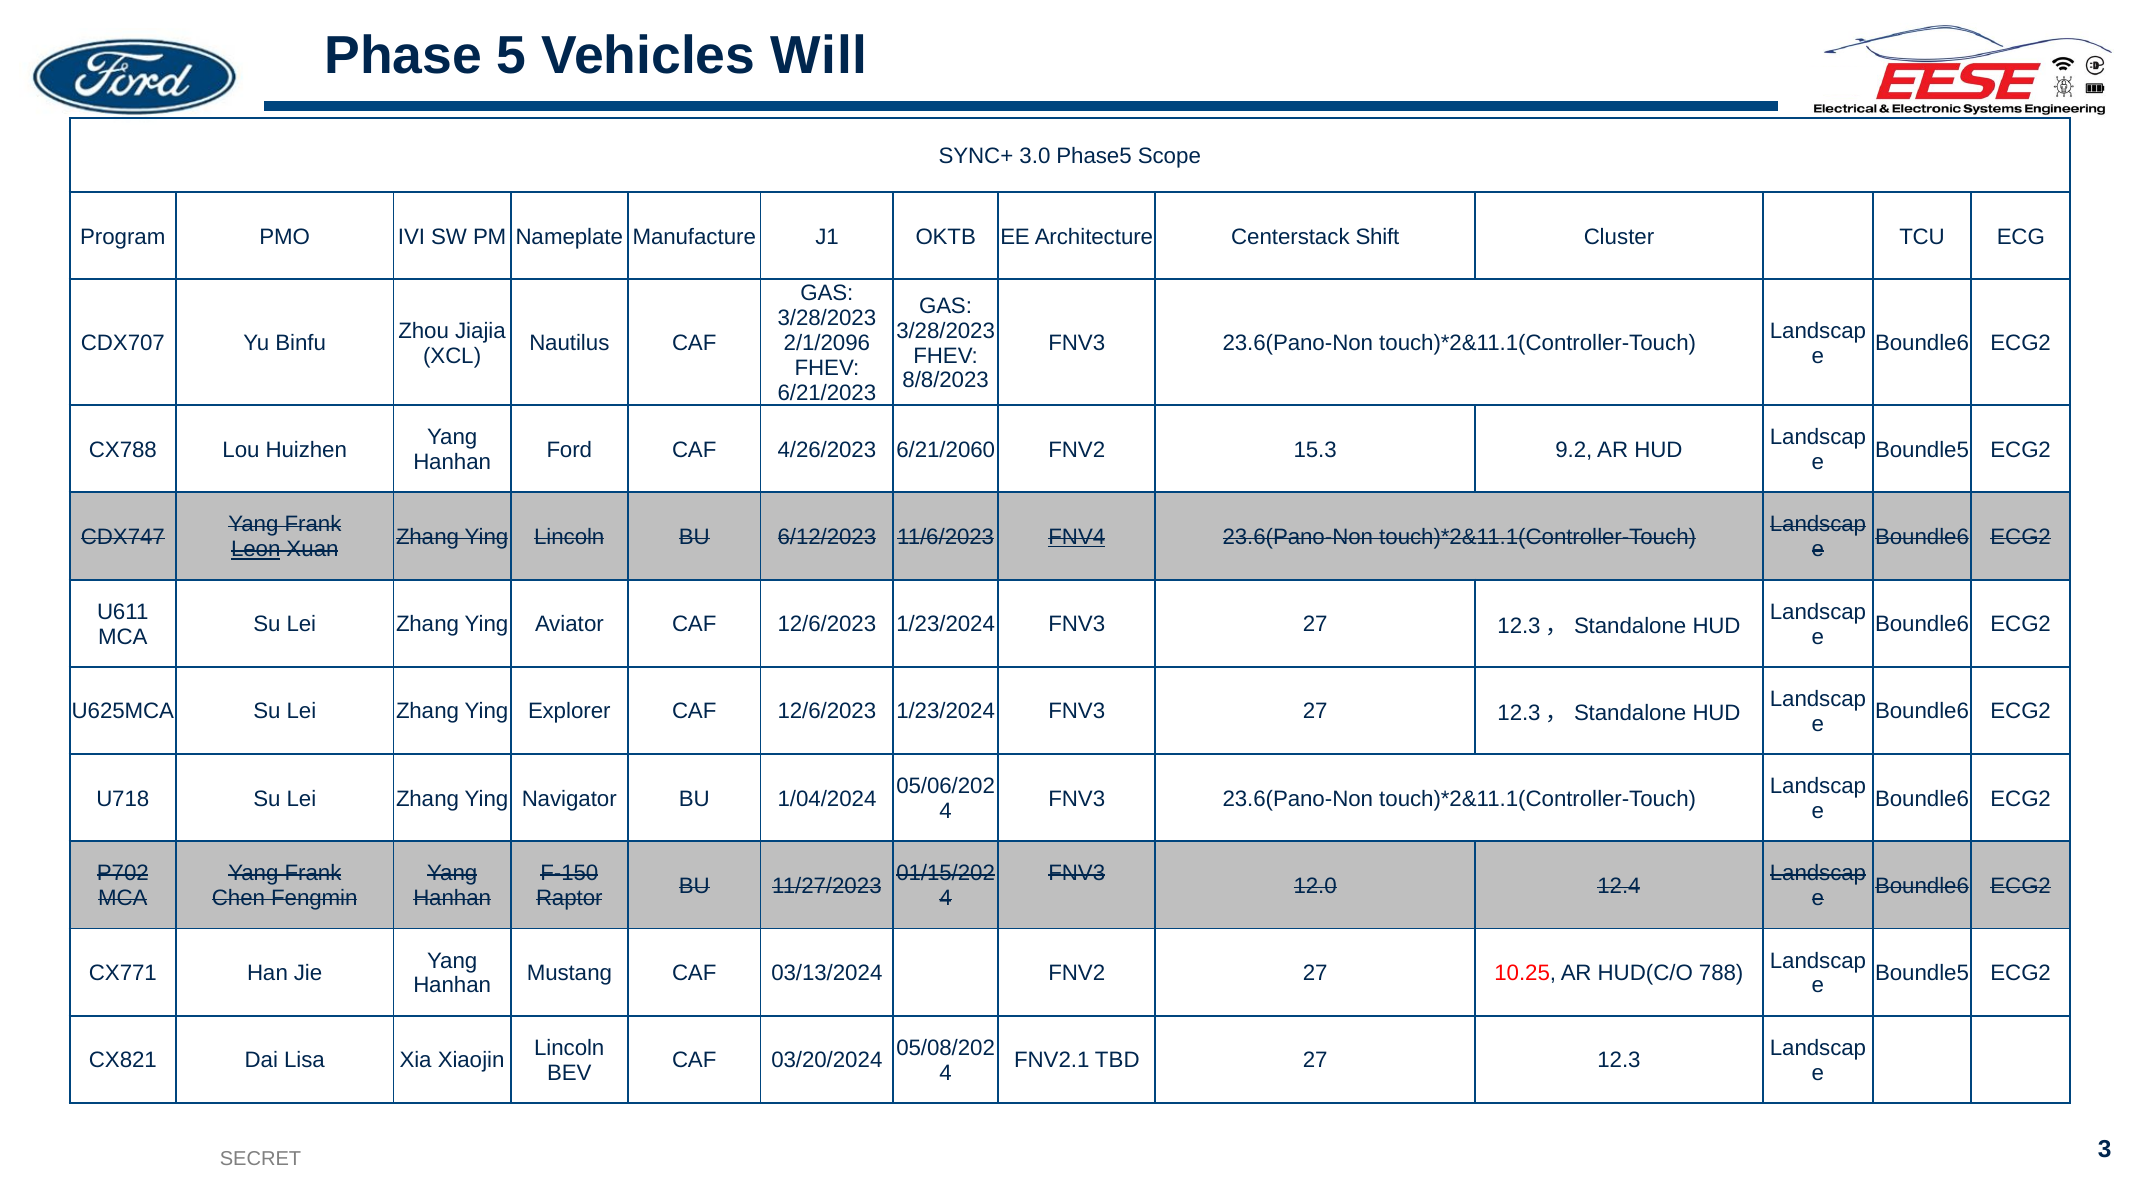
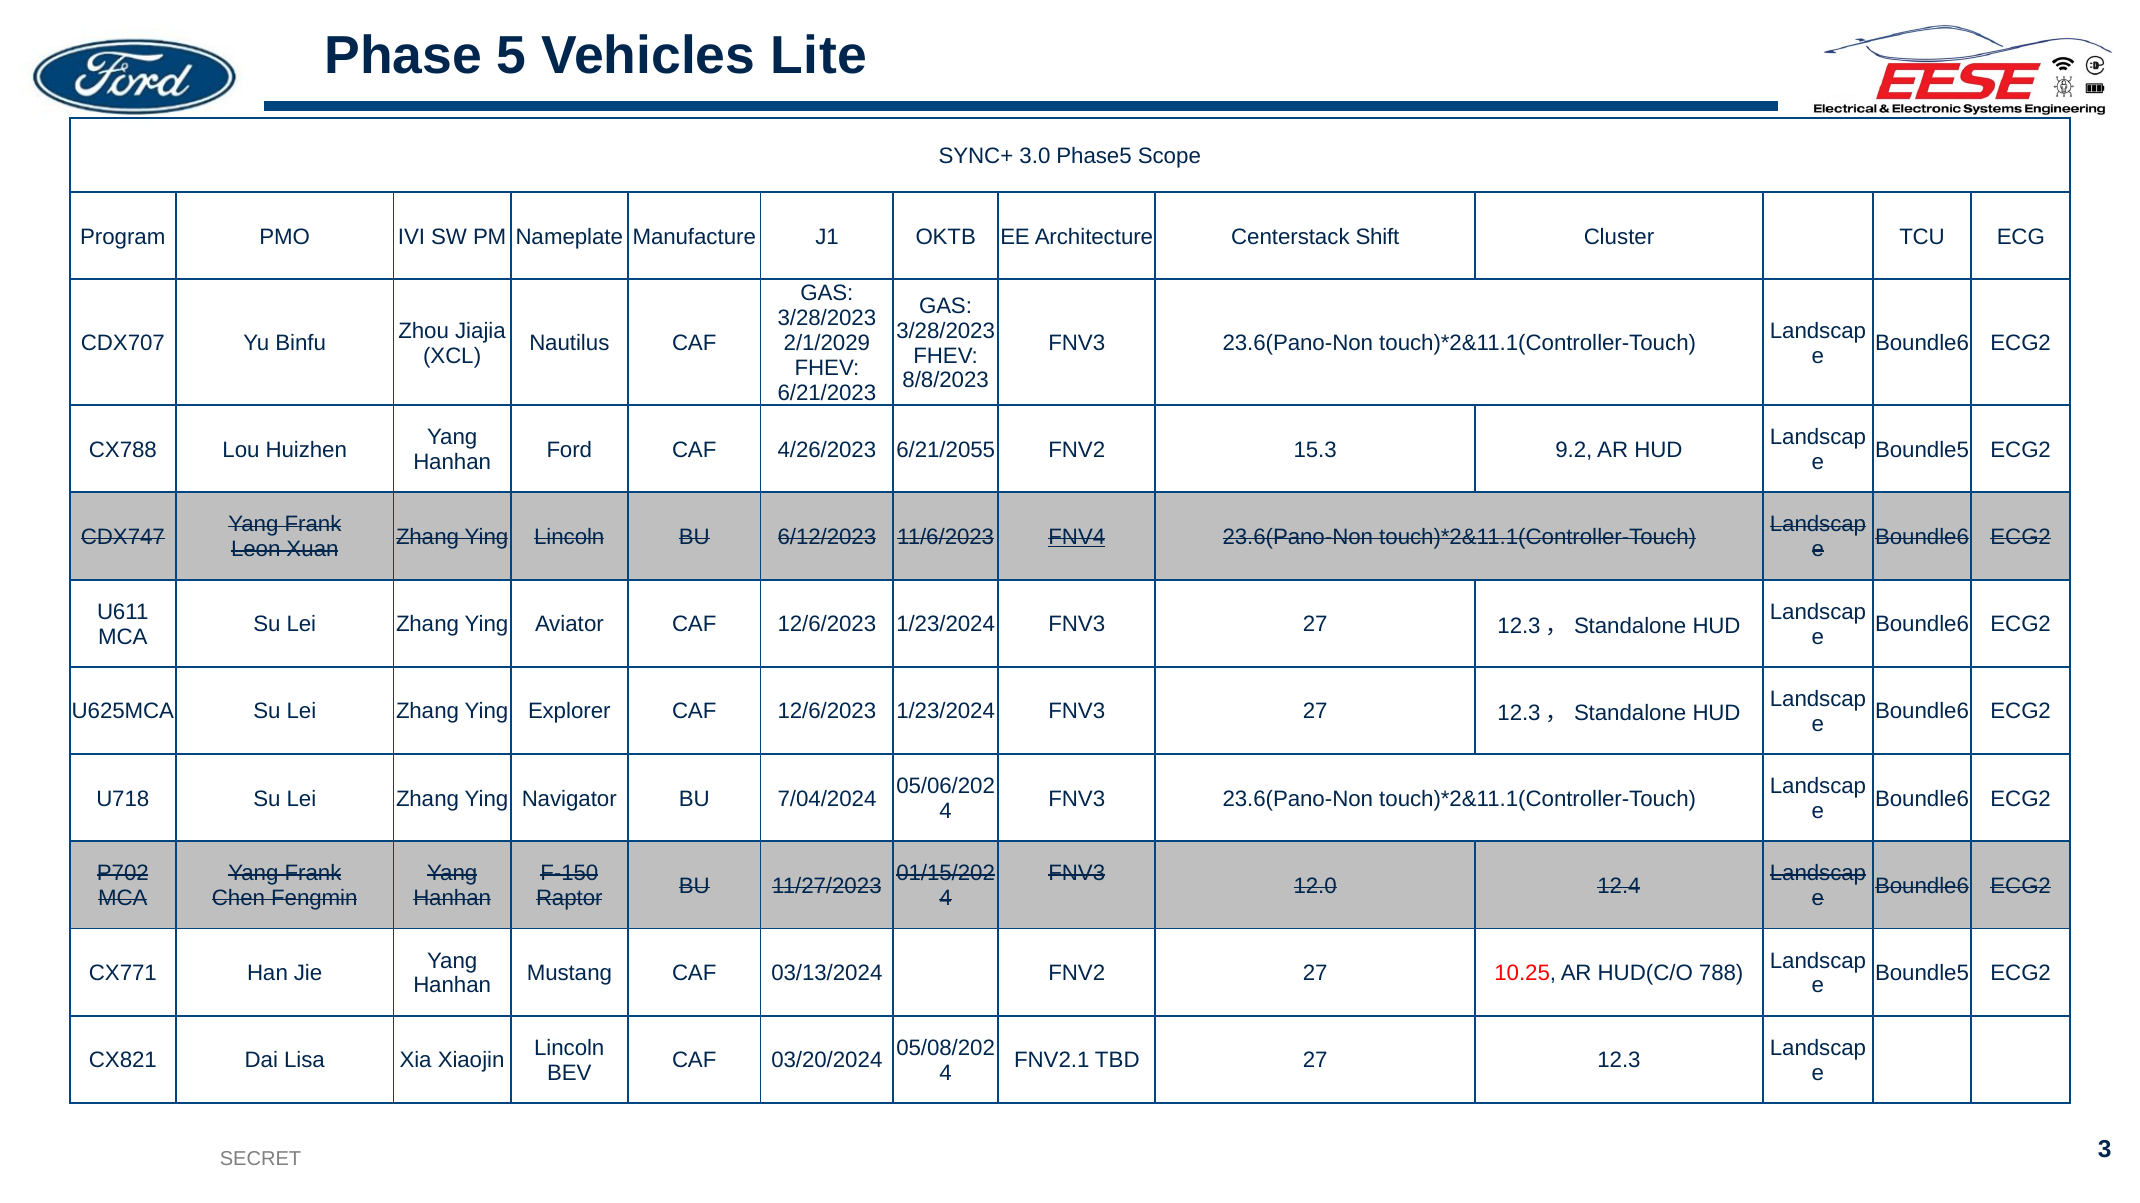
Will: Will -> Lite
2/1/2096: 2/1/2096 -> 2/1/2029
6/21/2060: 6/21/2060 -> 6/21/2055
Leon underline: present -> none
1/04/2024: 1/04/2024 -> 7/04/2024
